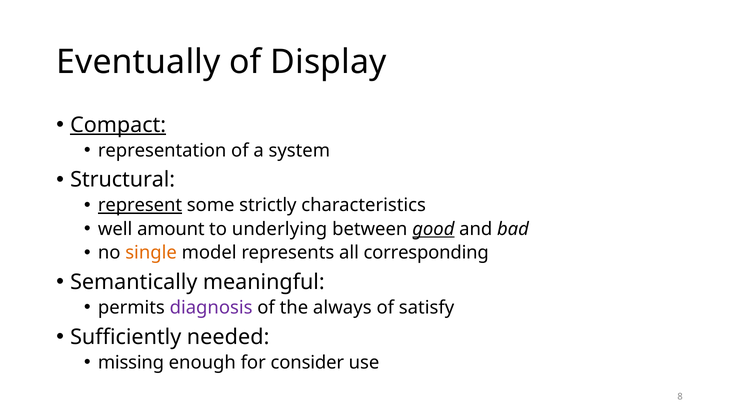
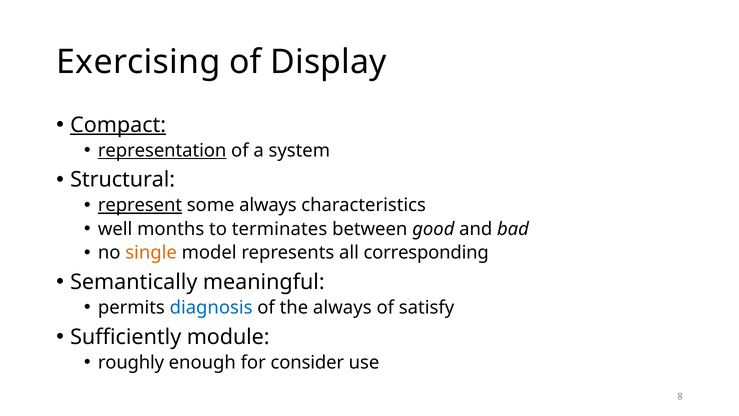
Eventually: Eventually -> Exercising
representation underline: none -> present
some strictly: strictly -> always
amount: amount -> months
underlying: underlying -> terminates
good underline: present -> none
diagnosis colour: purple -> blue
needed: needed -> module
missing: missing -> roughly
